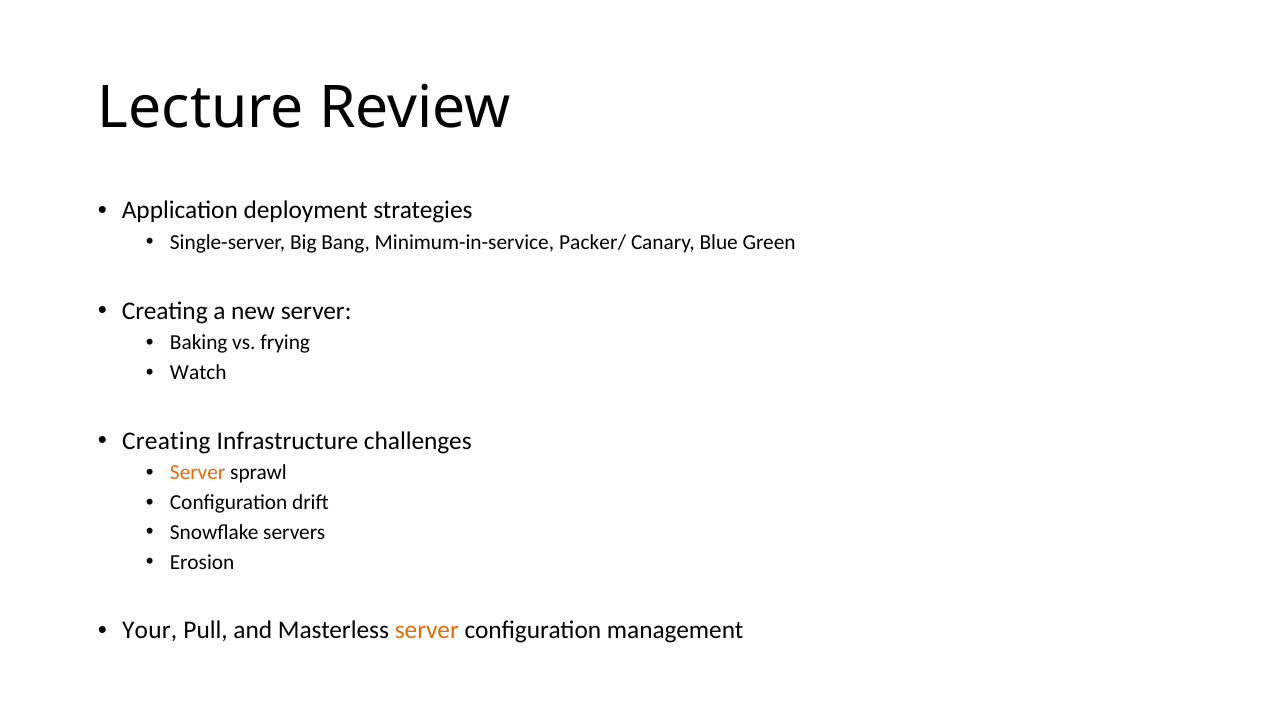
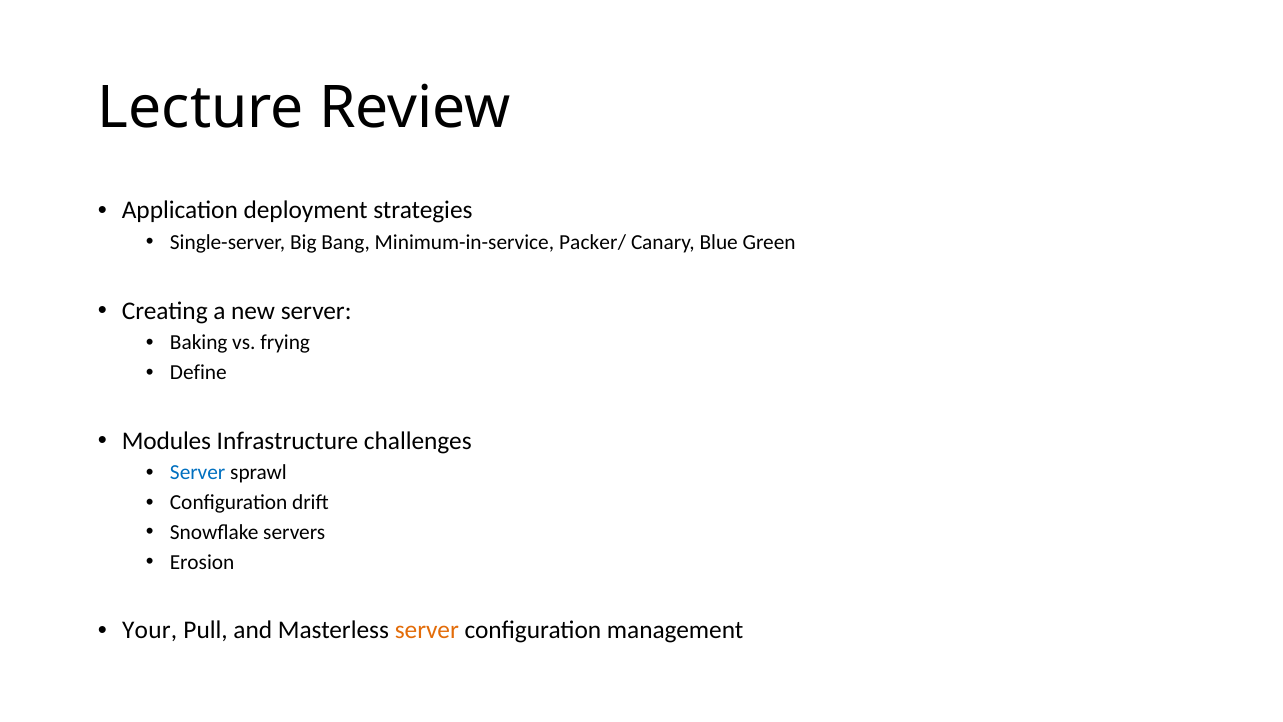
Watch: Watch -> Define
Creating at (166, 441): Creating -> Modules
Server at (198, 473) colour: orange -> blue
